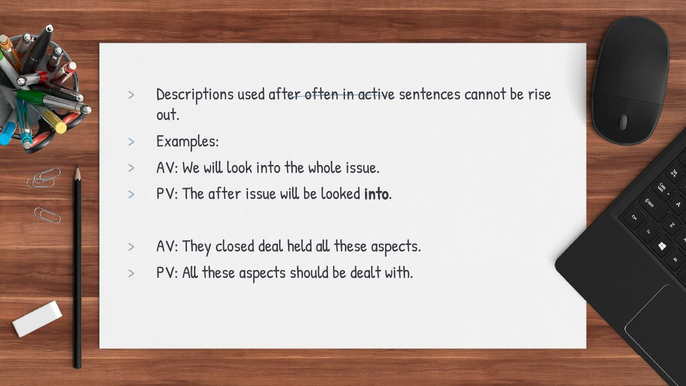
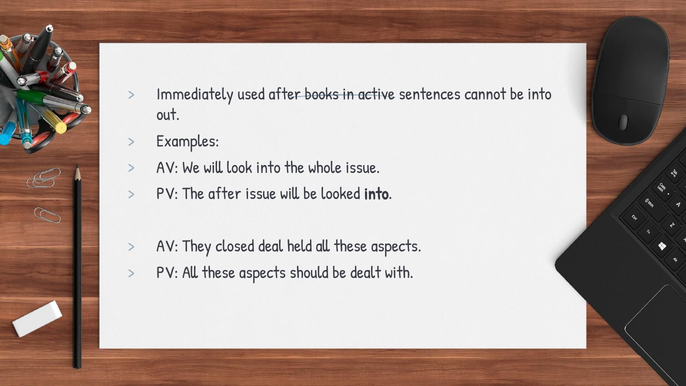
Descriptions: Descriptions -> Immediately
often: often -> books
be rise: rise -> into
